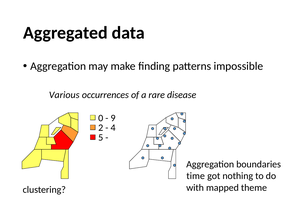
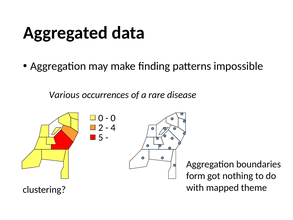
9 at (113, 118): 9 -> 0
time: time -> form
